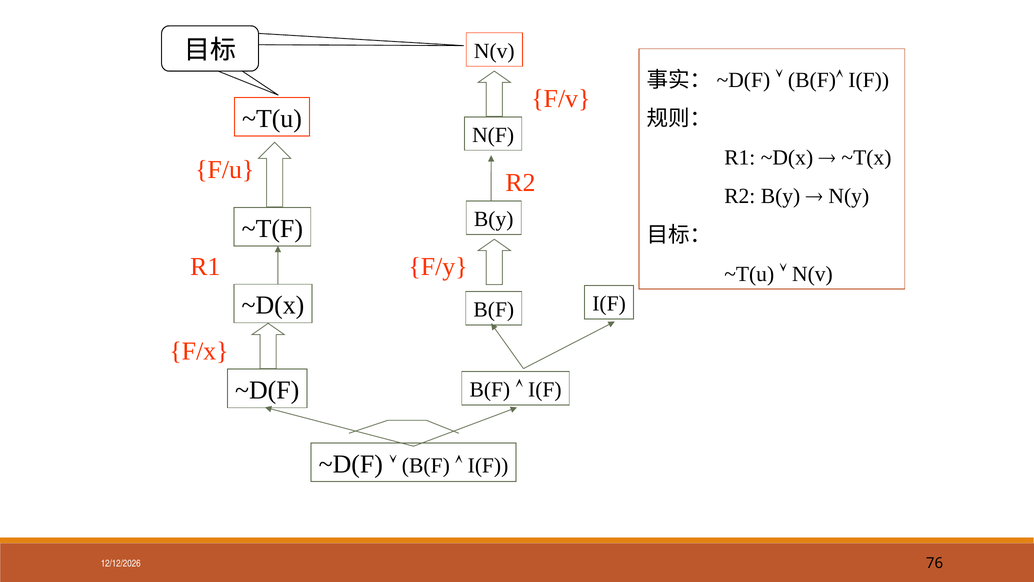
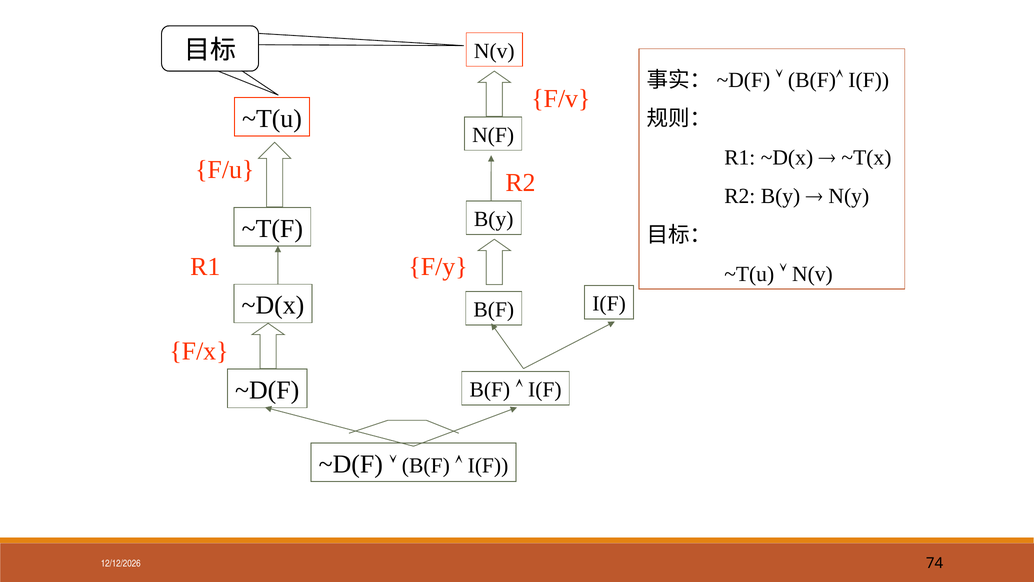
76: 76 -> 74
